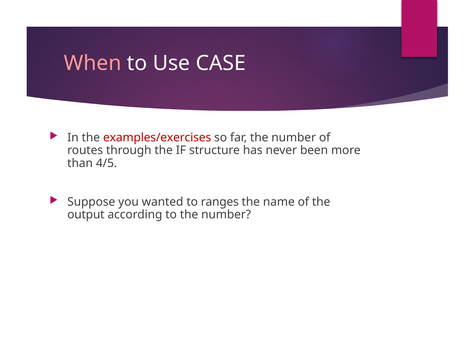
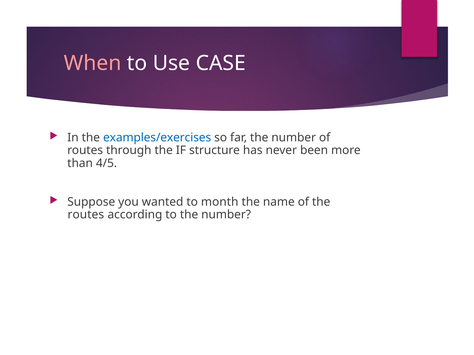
examples/exercises colour: red -> blue
ranges: ranges -> month
output at (86, 215): output -> routes
